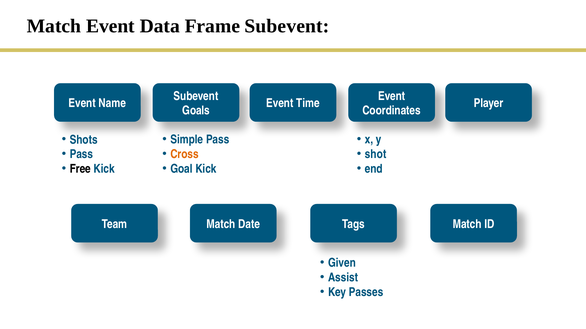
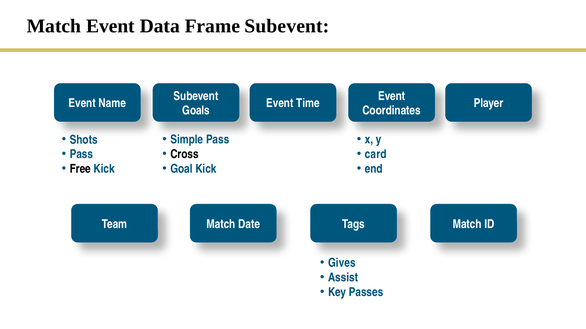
Cross colour: orange -> black
shot: shot -> card
Given: Given -> Gives
